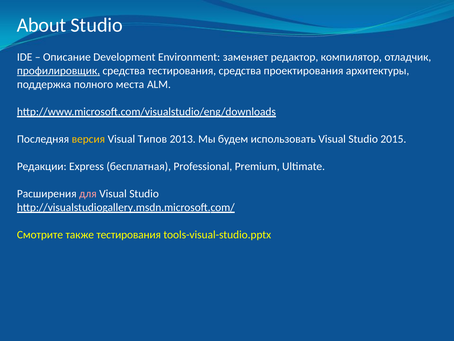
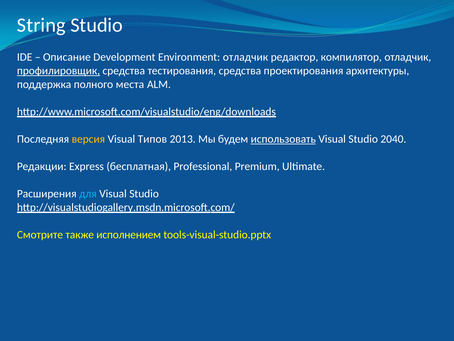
About: About -> String
Environment заменяет: заменяет -> отладчик
использовать underline: none -> present
2015: 2015 -> 2040
для colour: pink -> light blue
также тестирования: тестирования -> исполнением
